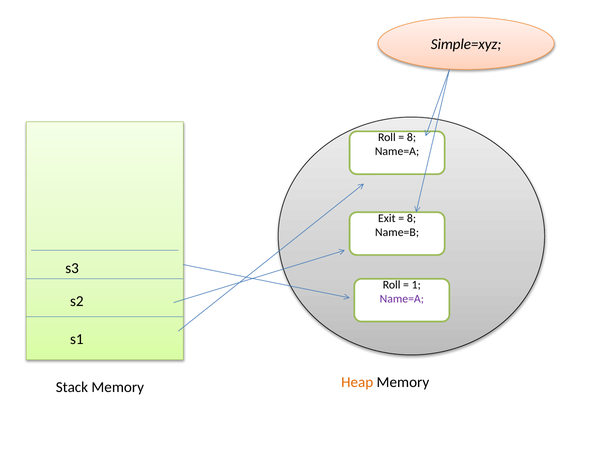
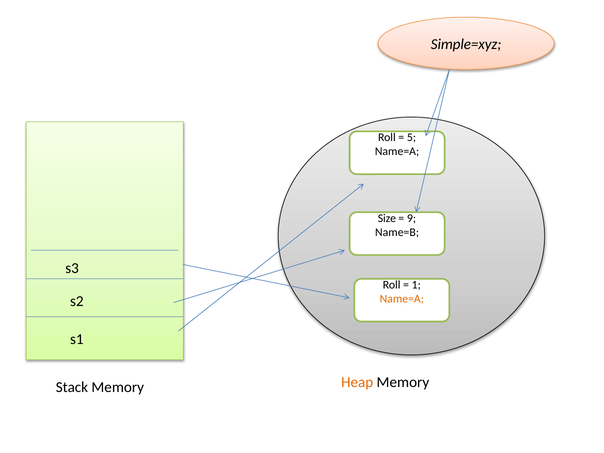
8 at (411, 137): 8 -> 5
Exit: Exit -> Size
8 at (411, 218): 8 -> 9
Name=A at (402, 299) colour: purple -> orange
